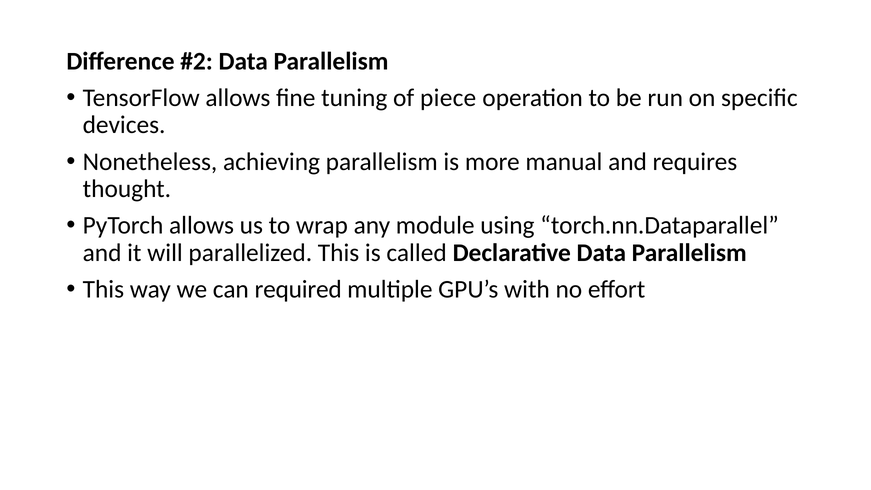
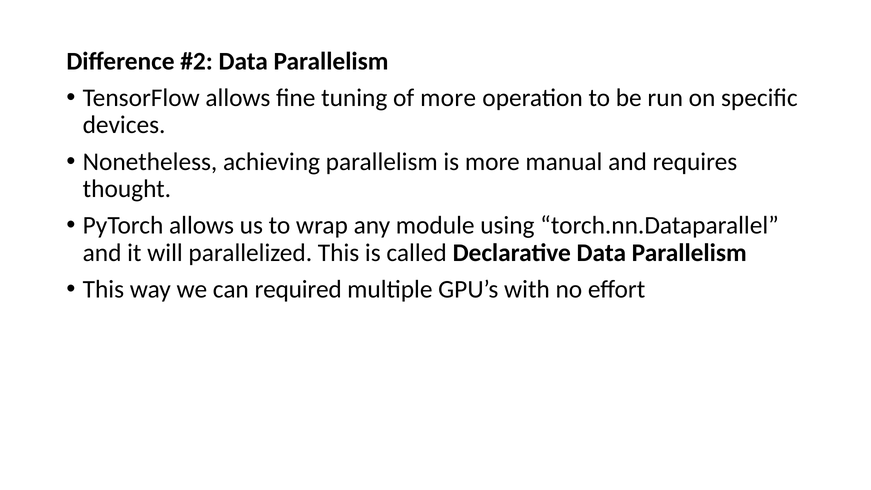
of piece: piece -> more
